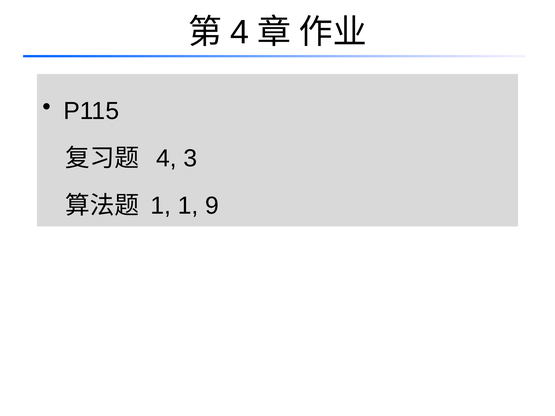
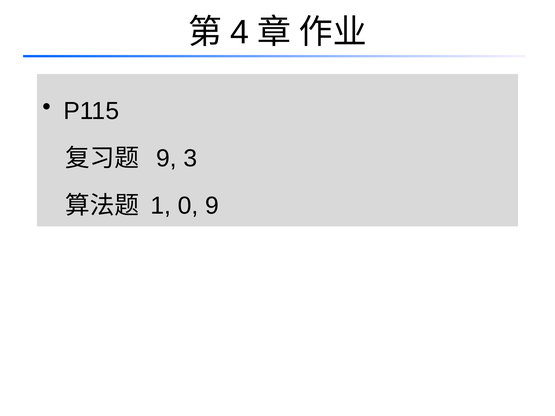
4 at (166, 158): 4 -> 9
1 1: 1 -> 0
